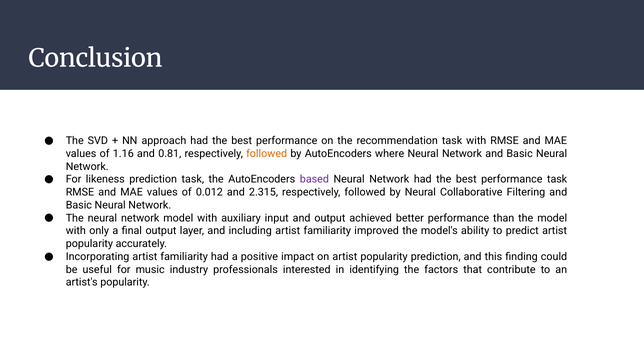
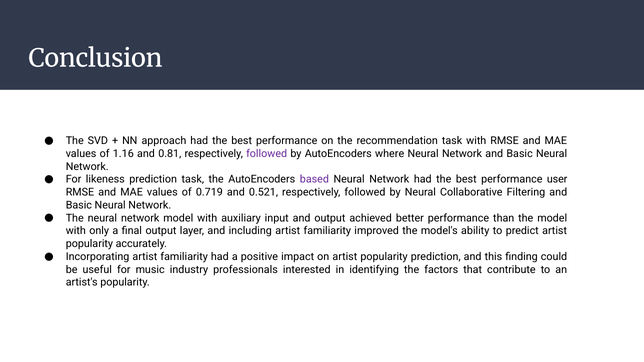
followed at (267, 154) colour: orange -> purple
performance task: task -> user
0.012: 0.012 -> 0.719
2.315: 2.315 -> 0.521
